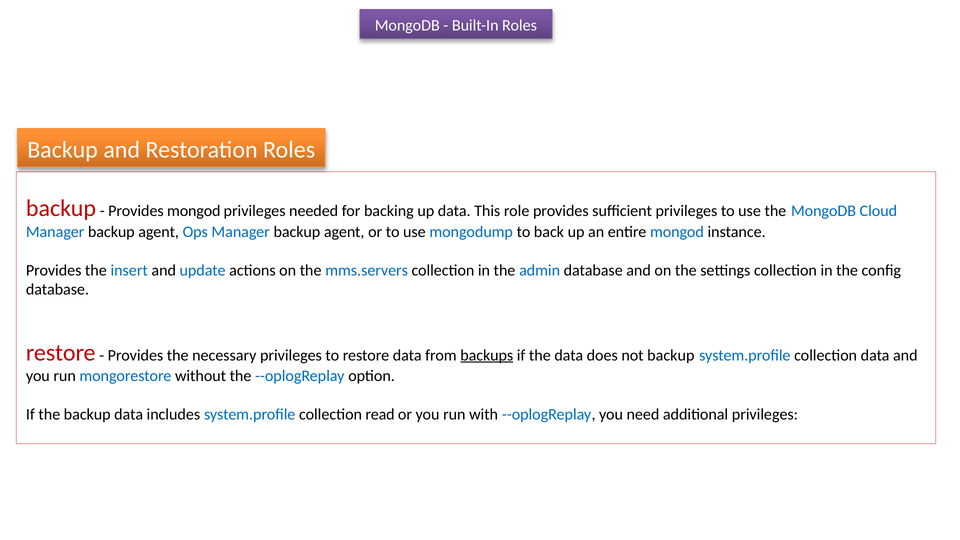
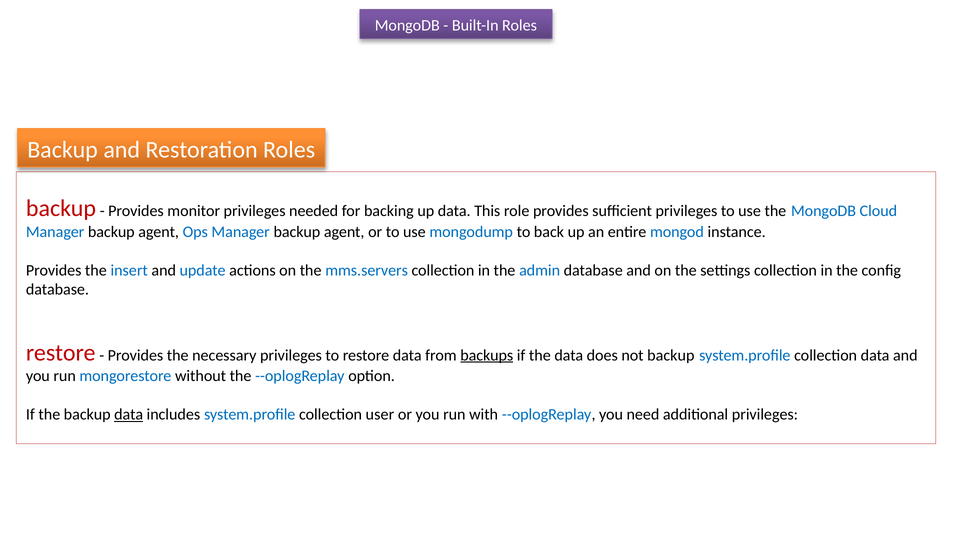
Provides mongod: mongod -> monitor
data at (129, 415) underline: none -> present
read: read -> user
